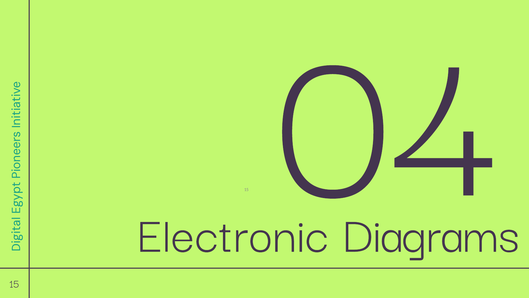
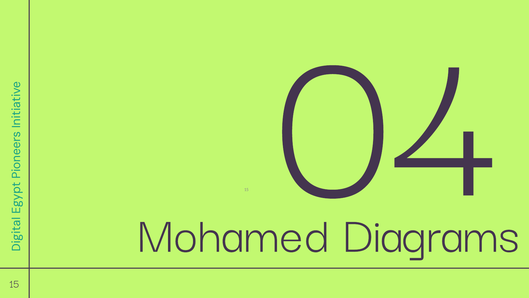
Electronic: Electronic -> Mohamed
